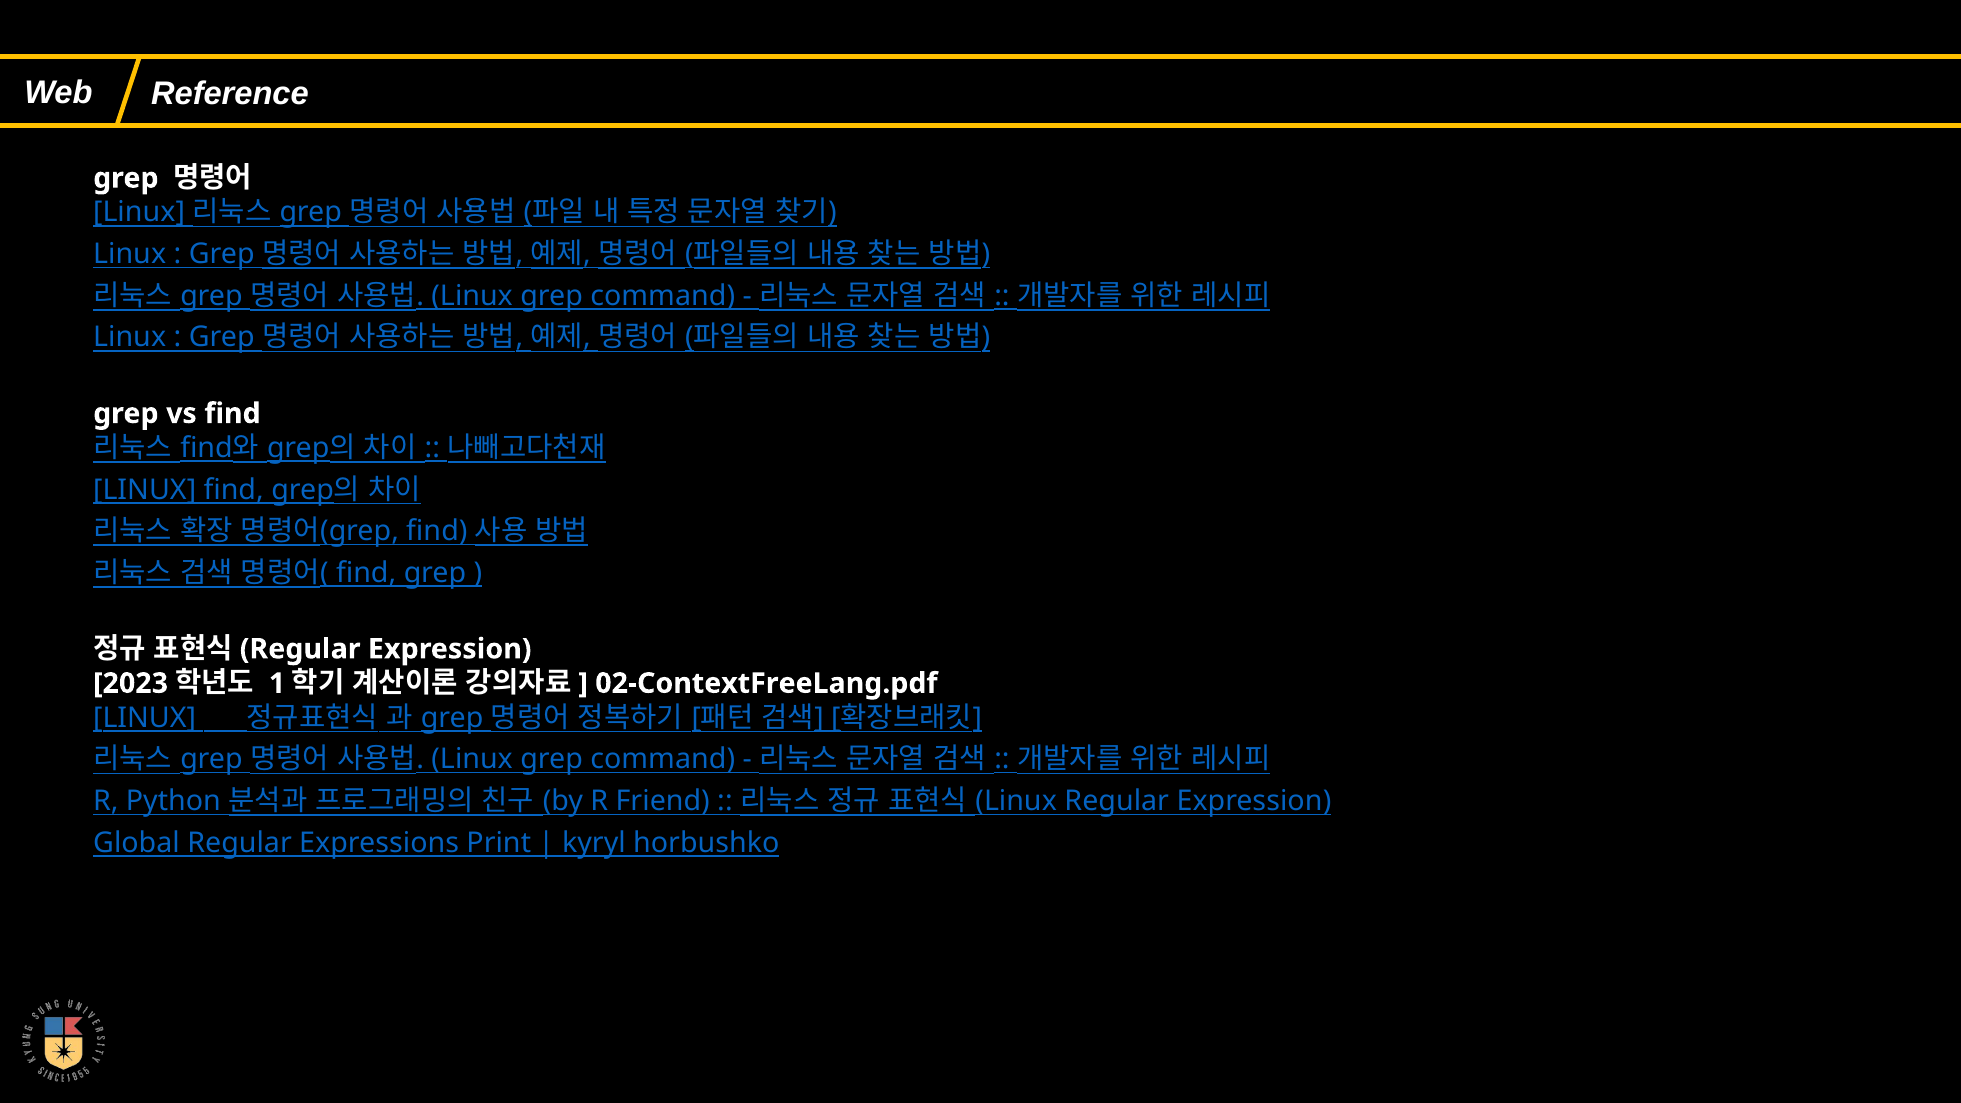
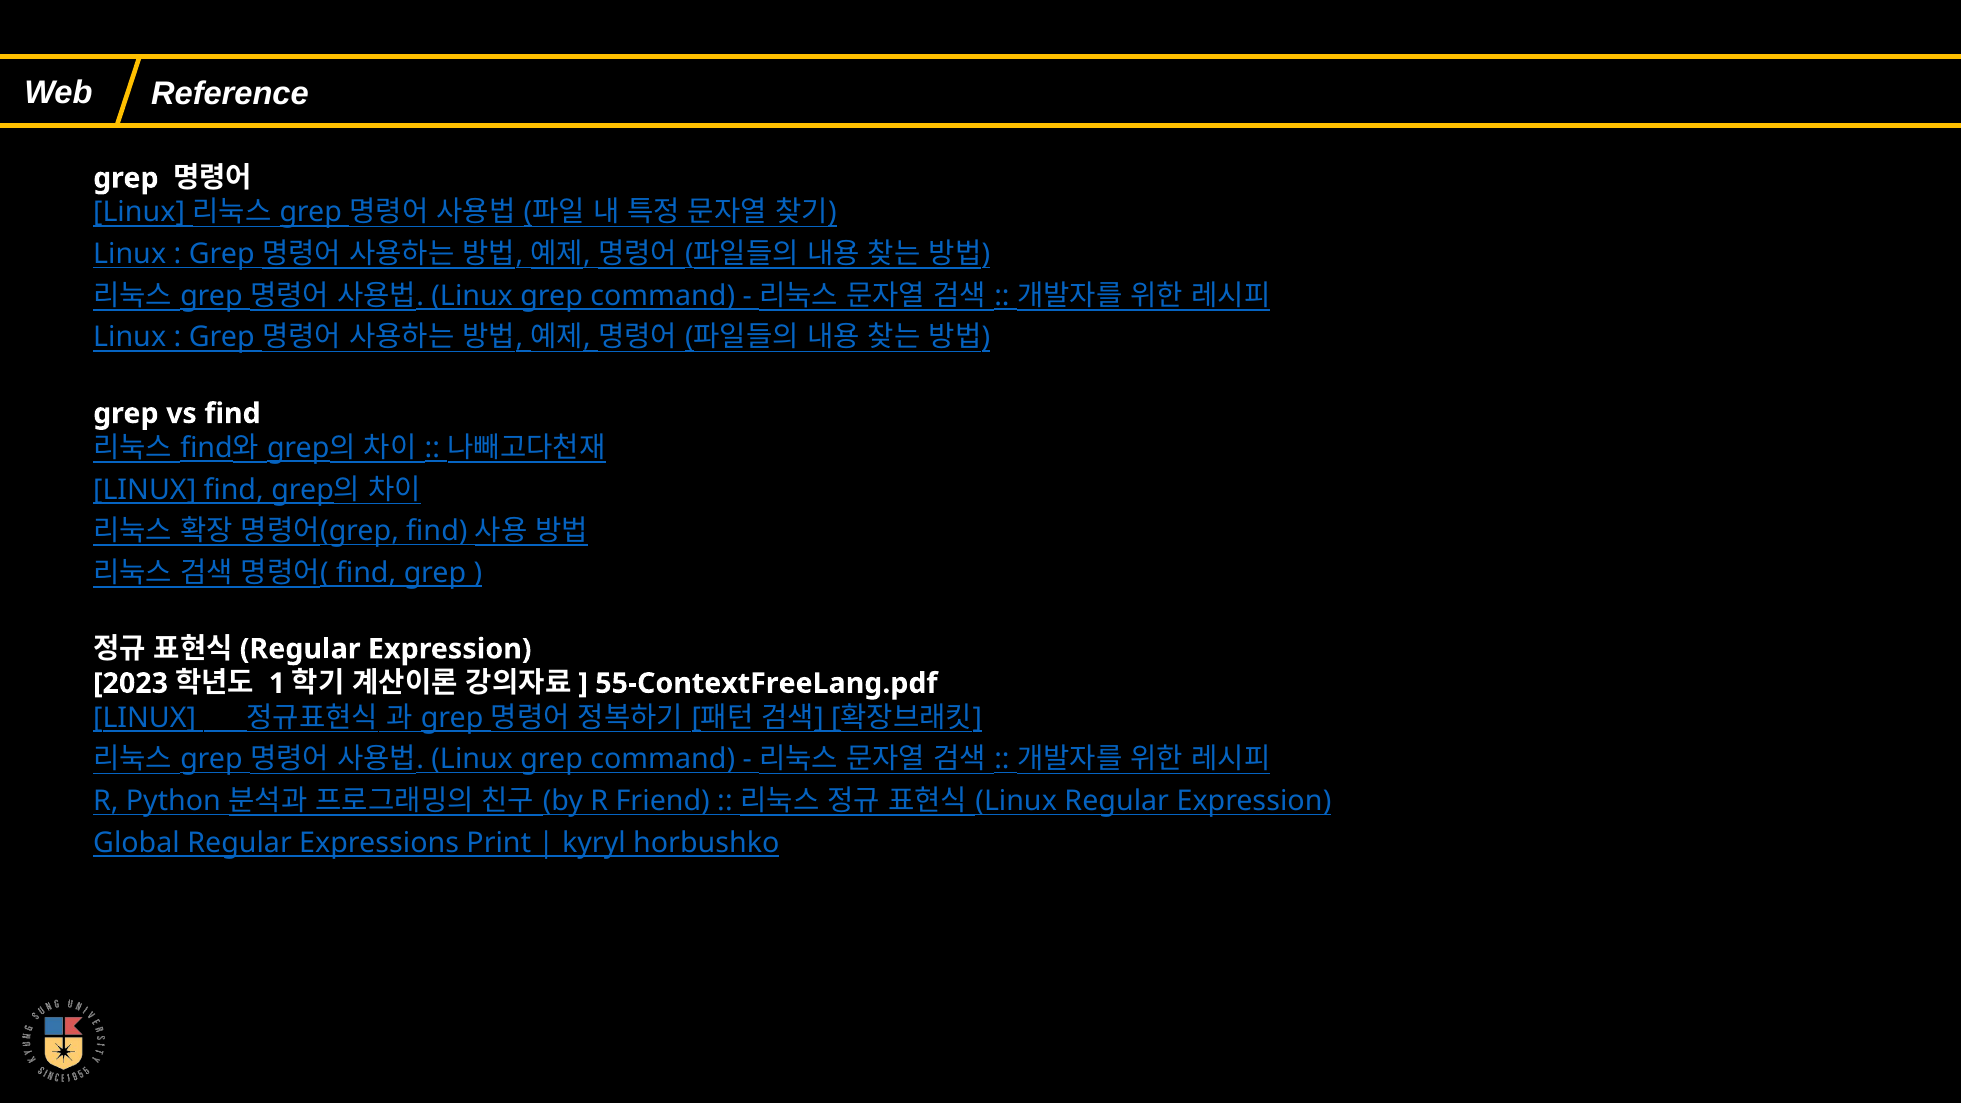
02-ContextFreeLang.pdf: 02-ContextFreeLang.pdf -> 55-ContextFreeLang.pdf
